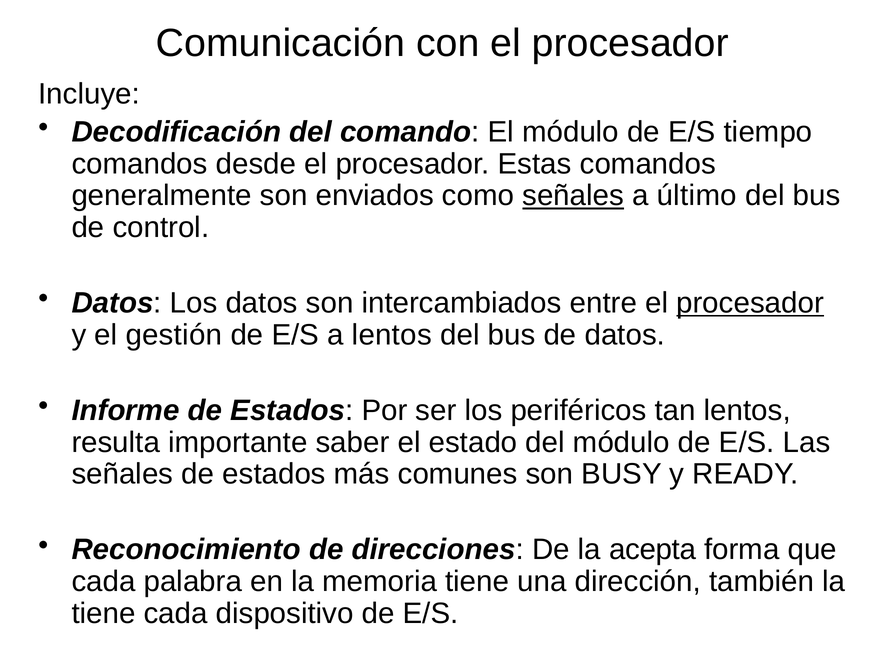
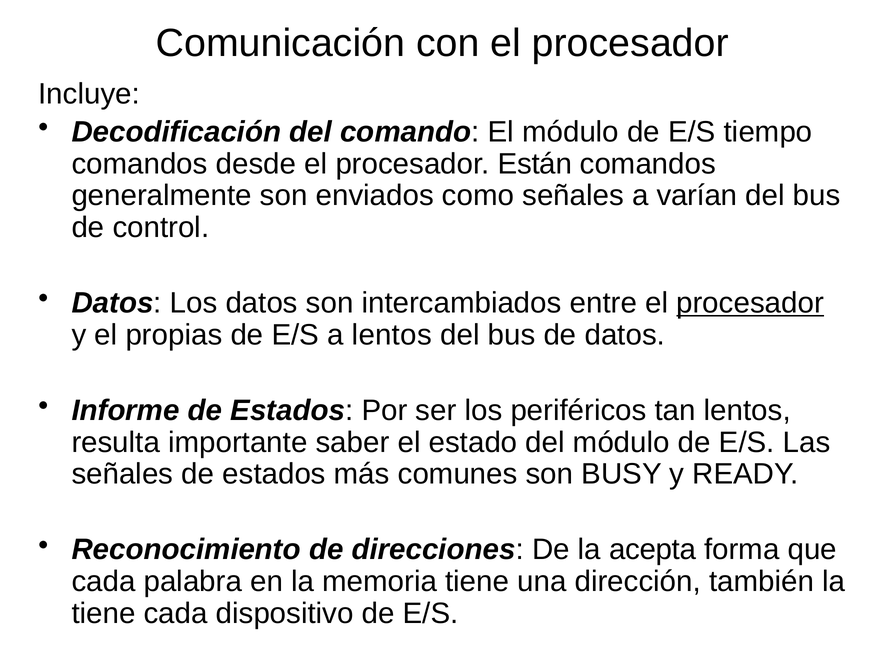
Estas: Estas -> Están
señales at (573, 196) underline: present -> none
último: último -> varían
gestión: gestión -> propias
